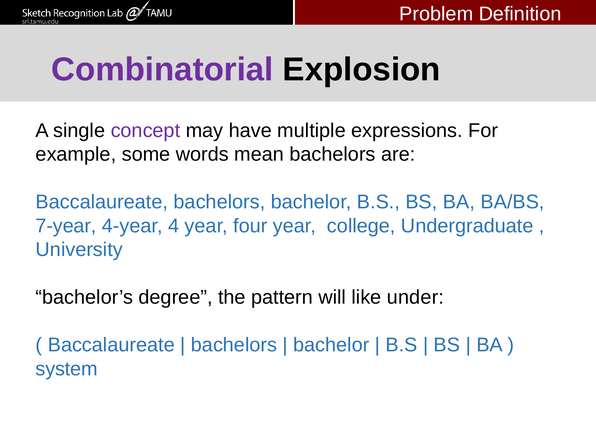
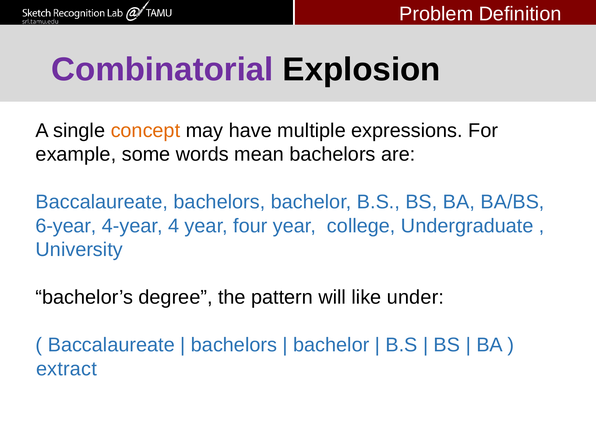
concept colour: purple -> orange
7-year: 7-year -> 6-year
system: system -> extract
